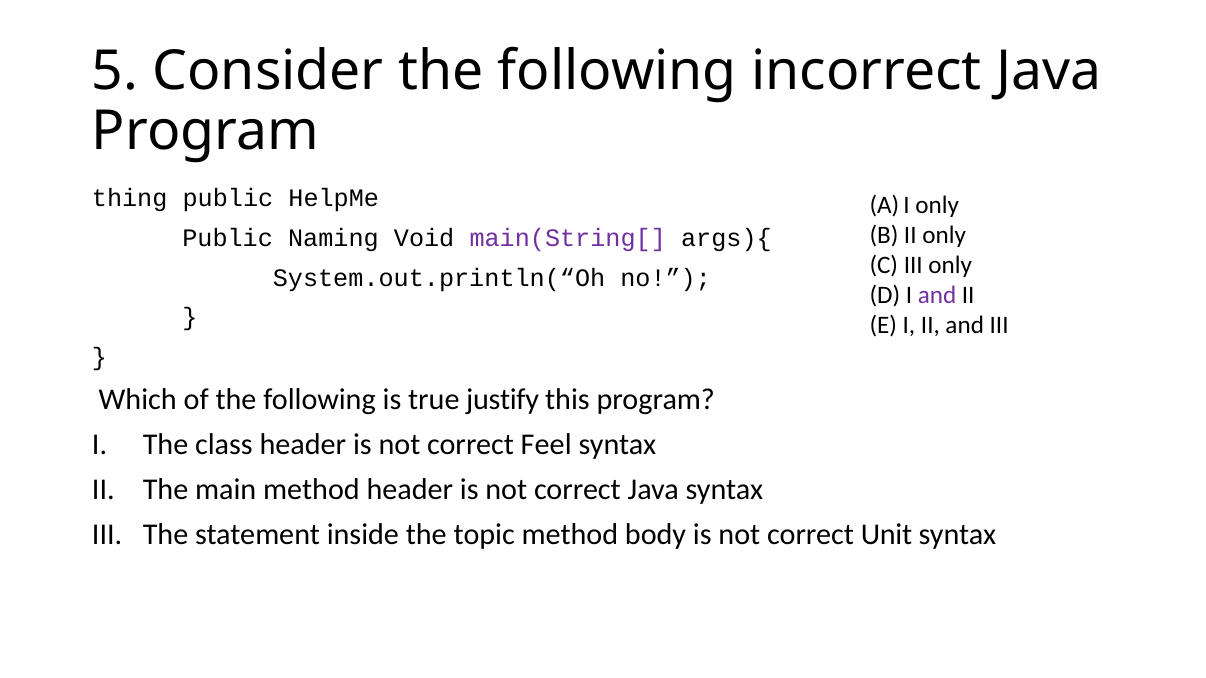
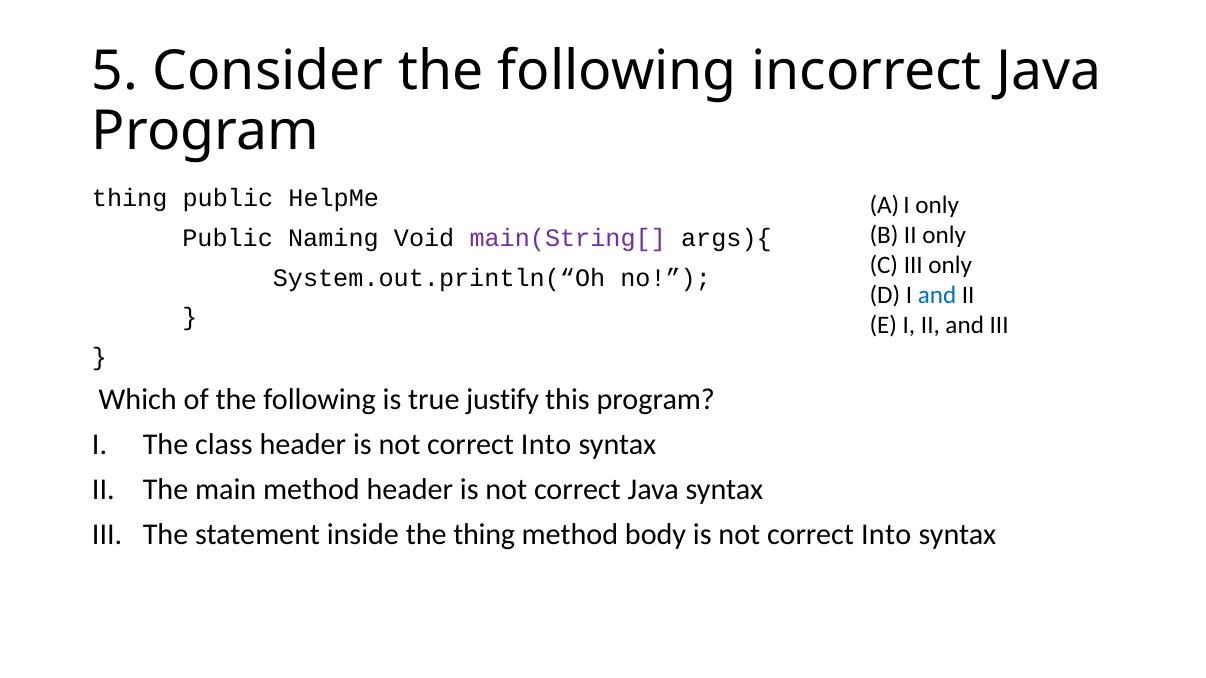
and at (937, 295) colour: purple -> blue
Feel at (546, 445): Feel -> Into
the topic: topic -> thing
Unit at (886, 535): Unit -> Into
